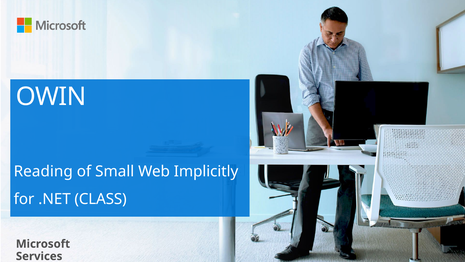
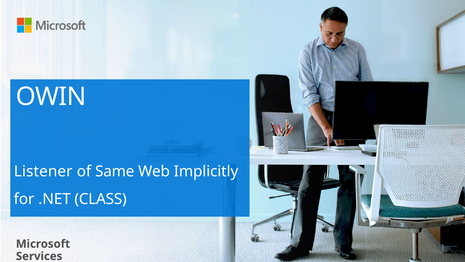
Reading: Reading -> Listener
Small: Small -> Same
